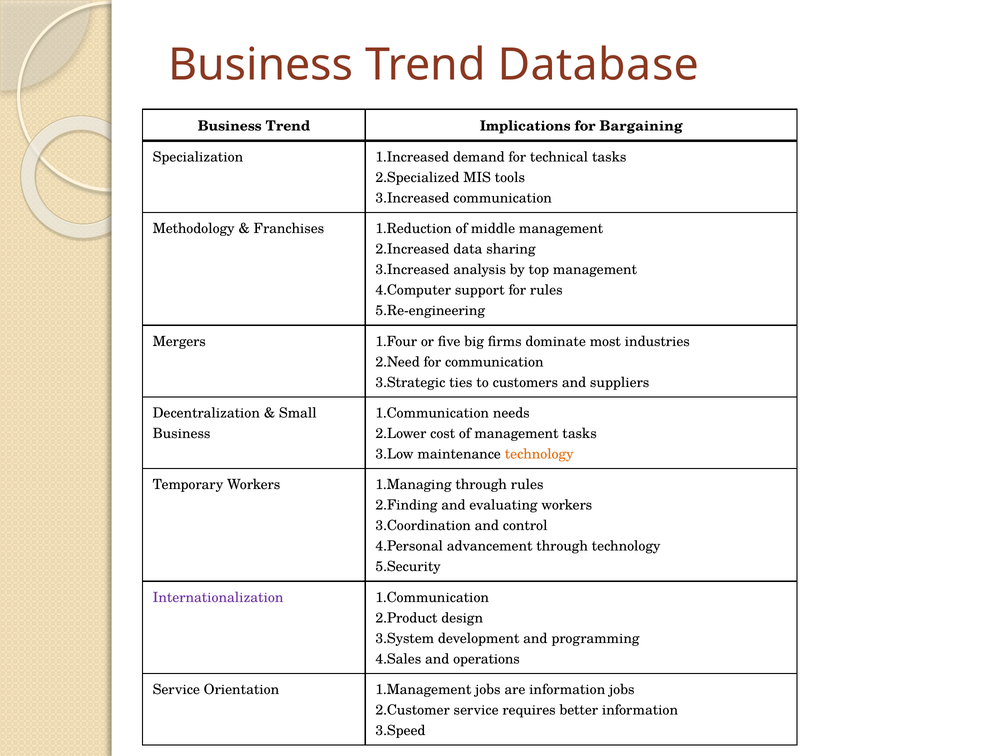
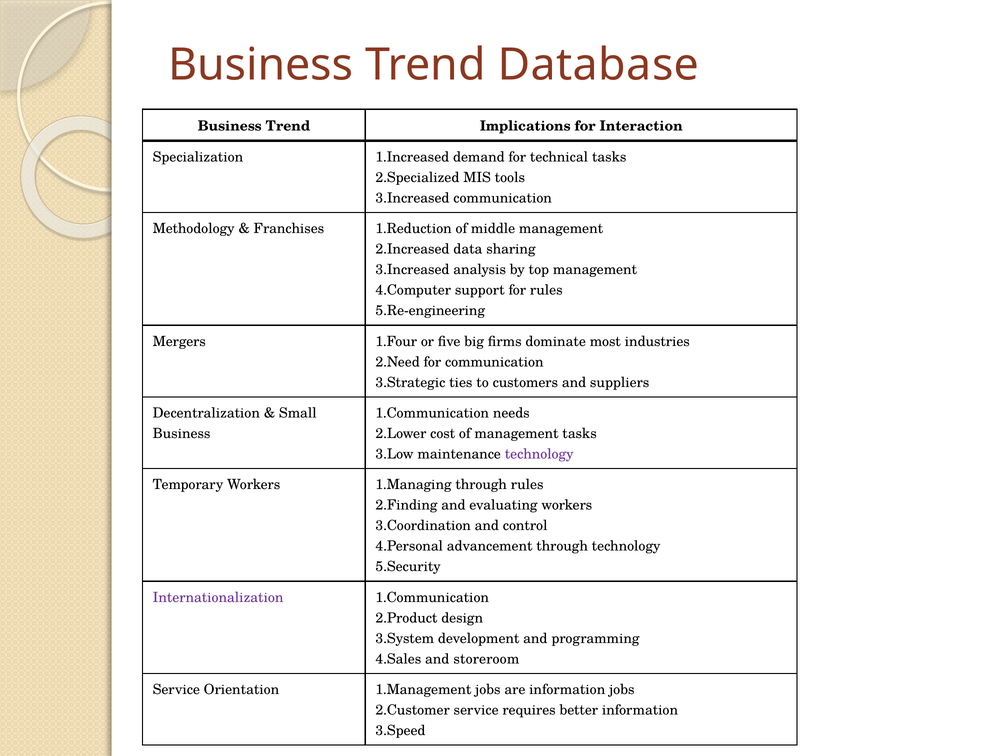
Bargaining: Bargaining -> Interaction
technology at (539, 454) colour: orange -> purple
operations: operations -> storeroom
